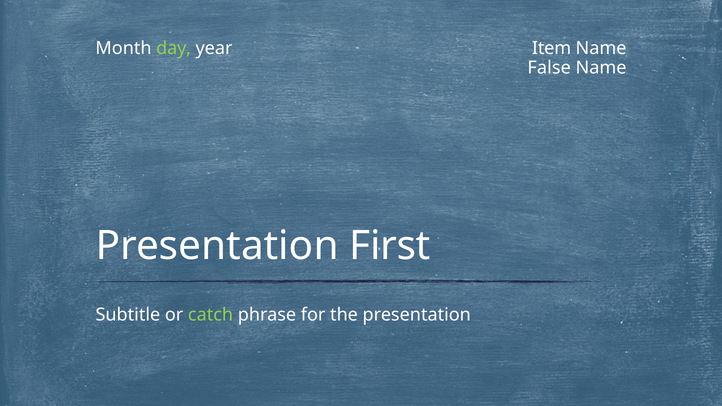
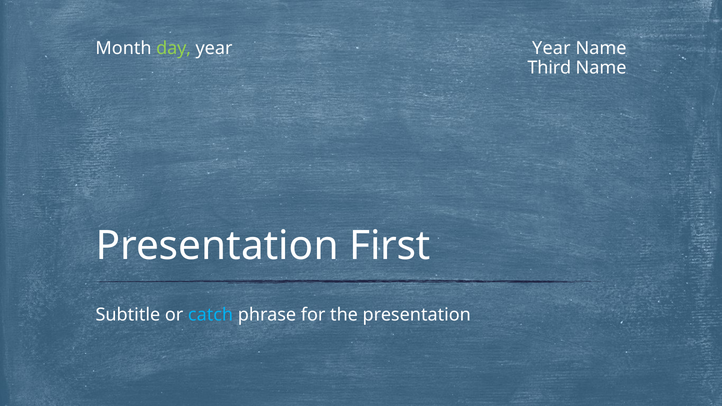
Item at (552, 48): Item -> Year
False: False -> Third
catch colour: light green -> light blue
